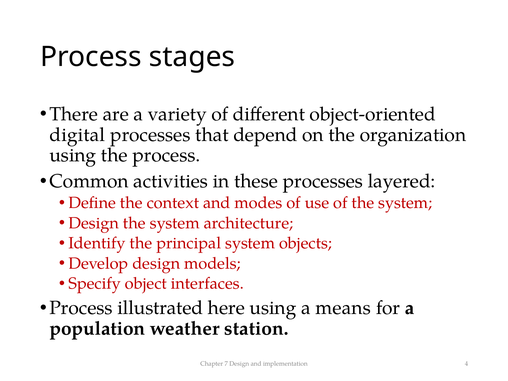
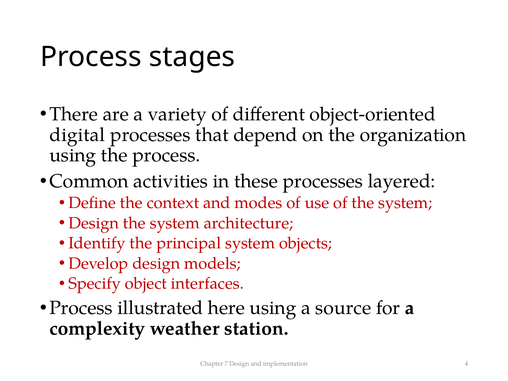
means: means -> source
population: population -> complexity
